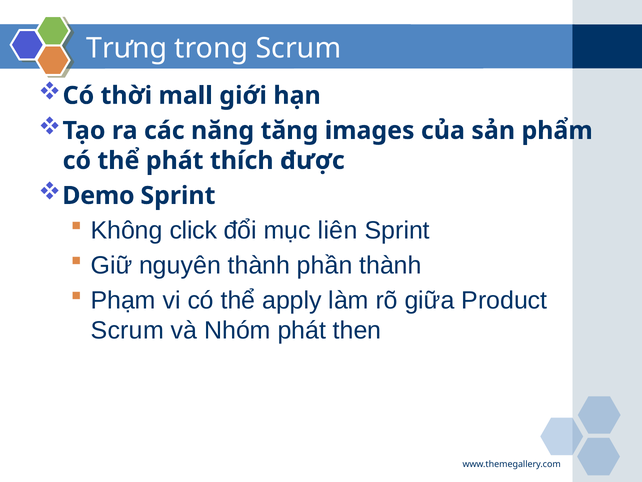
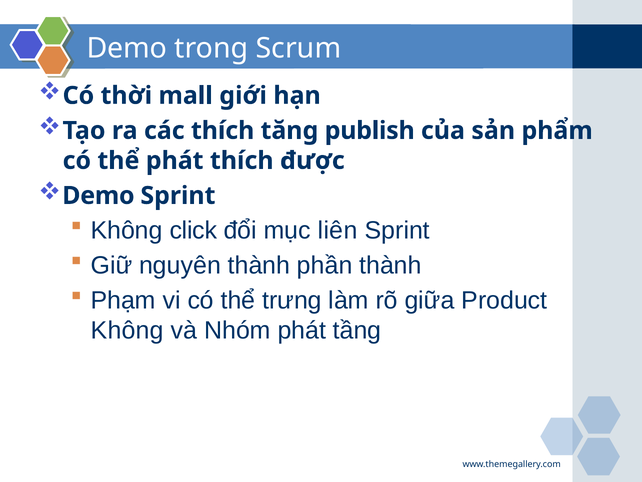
Trưng at (127, 48): Trưng -> Demo
các năng: năng -> thích
images: images -> publish
apply: apply -> trưng
Scrum at (127, 330): Scrum -> Không
then: then -> tầng
